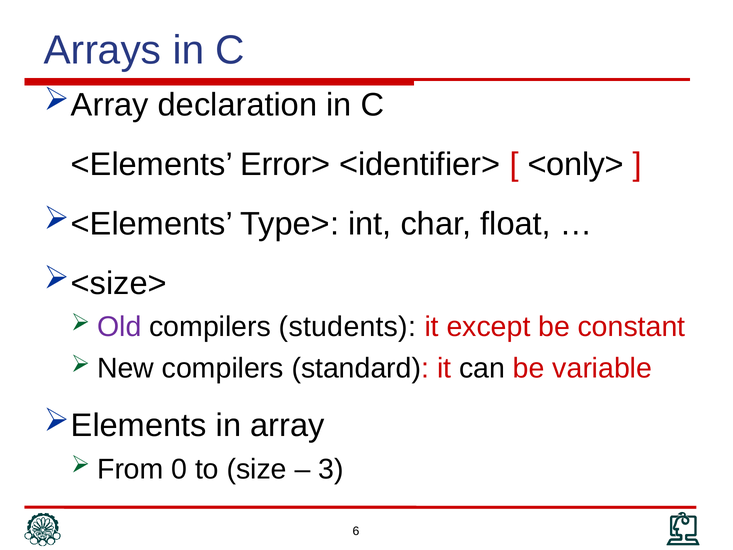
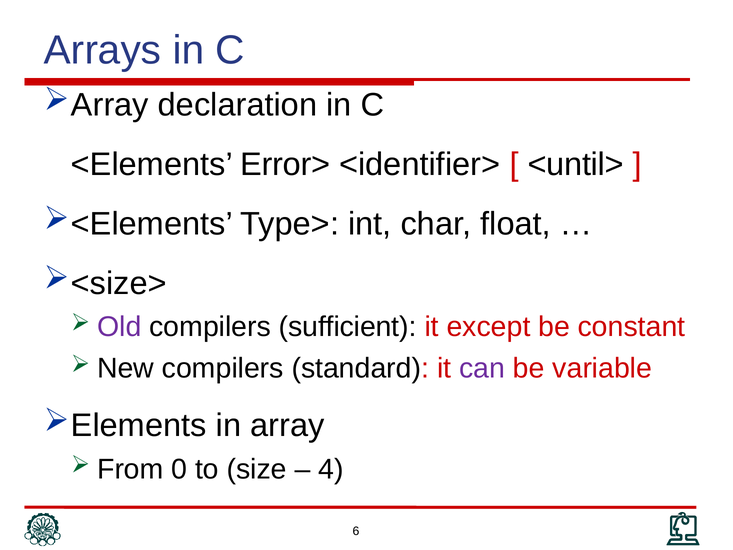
<only>: <only> -> <until>
students: students -> sufficient
can colour: black -> purple
3: 3 -> 4
